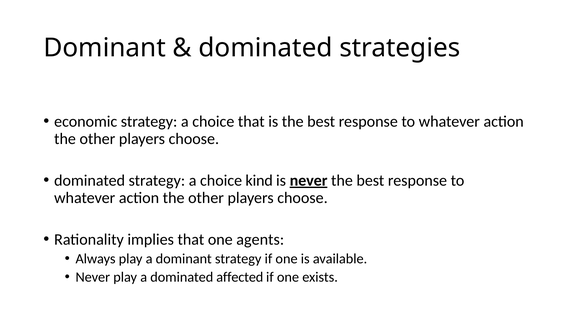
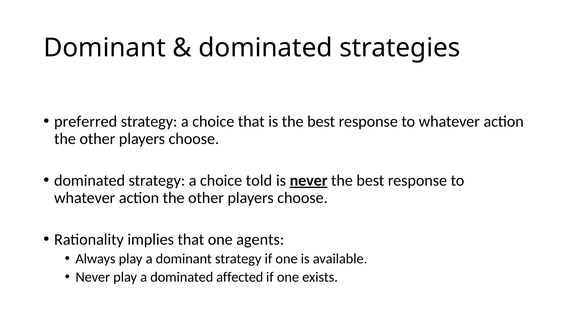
economic: economic -> preferred
kind: kind -> told
